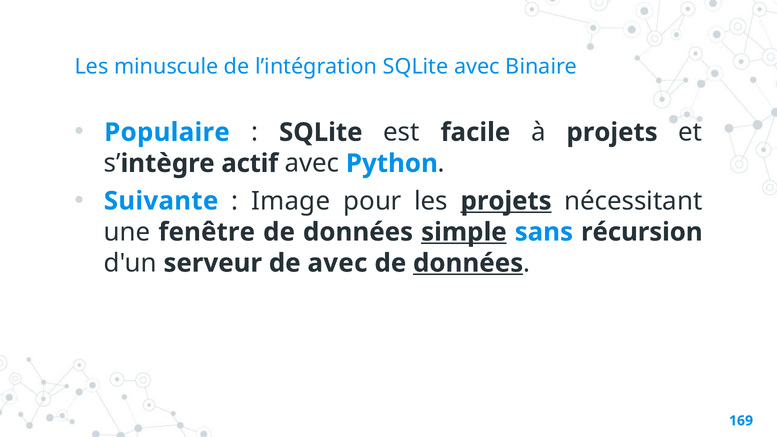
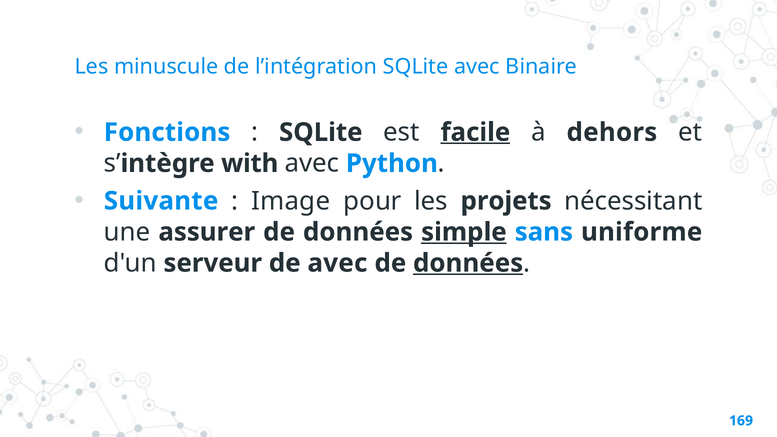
Populaire: Populaire -> Fonctions
facile underline: none -> present
à projets: projets -> dehors
actif: actif -> with
projets at (506, 201) underline: present -> none
fenêtre: fenêtre -> assurer
récursion: récursion -> uniforme
